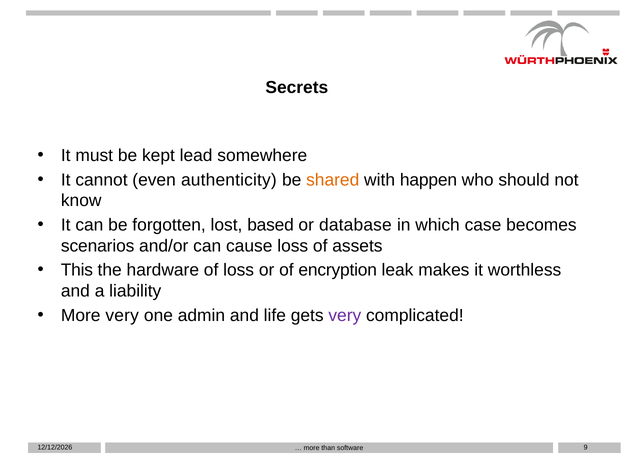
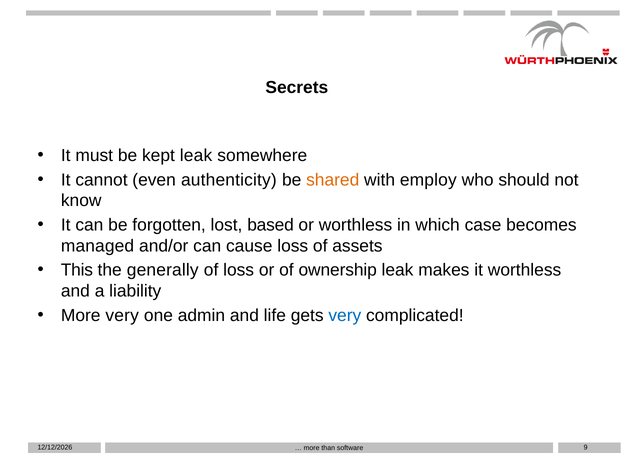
kept lead: lead -> leak
happen: happen -> employ
or database: database -> worthless
scenarios: scenarios -> managed
hardware: hardware -> generally
encryption: encryption -> ownership
very at (345, 315) colour: purple -> blue
